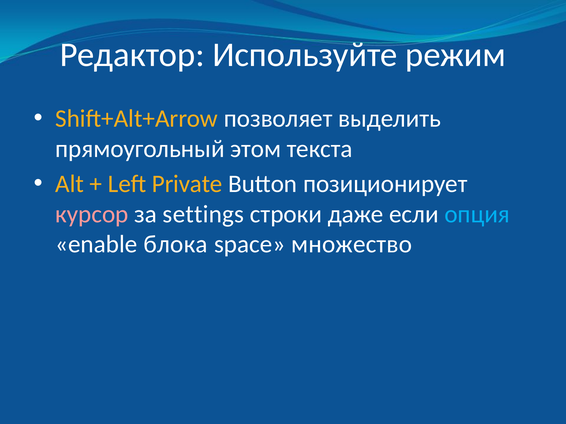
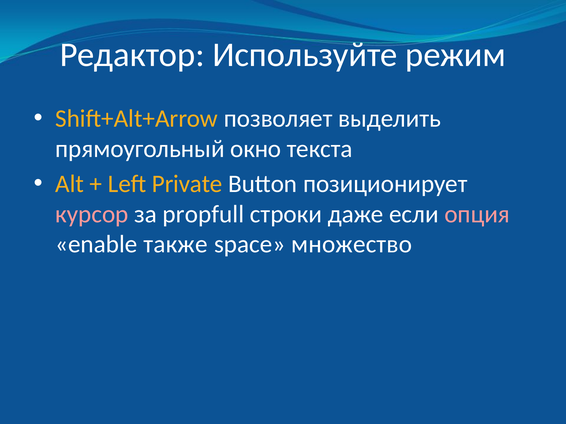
этом: этом -> окно
settings: settings -> propfull
опция colour: light blue -> pink
блока: блока -> также
